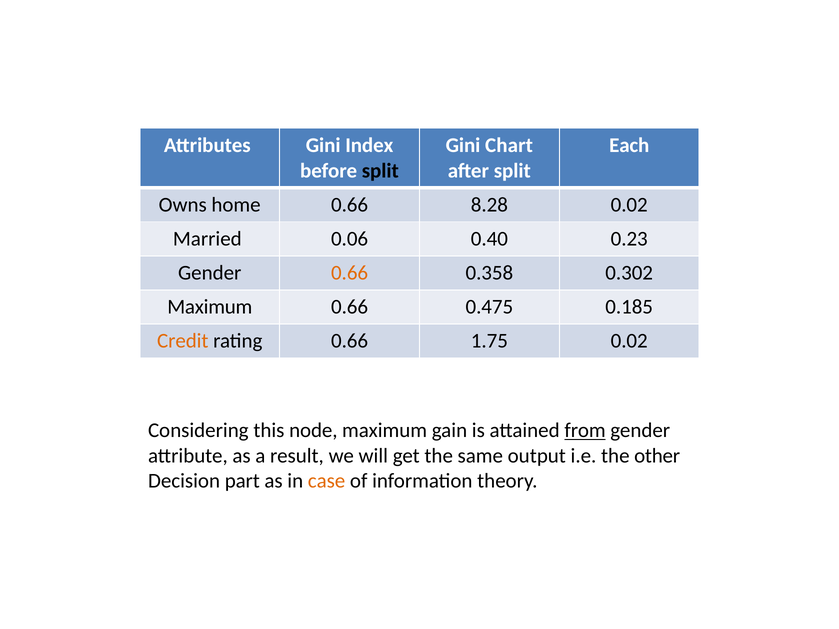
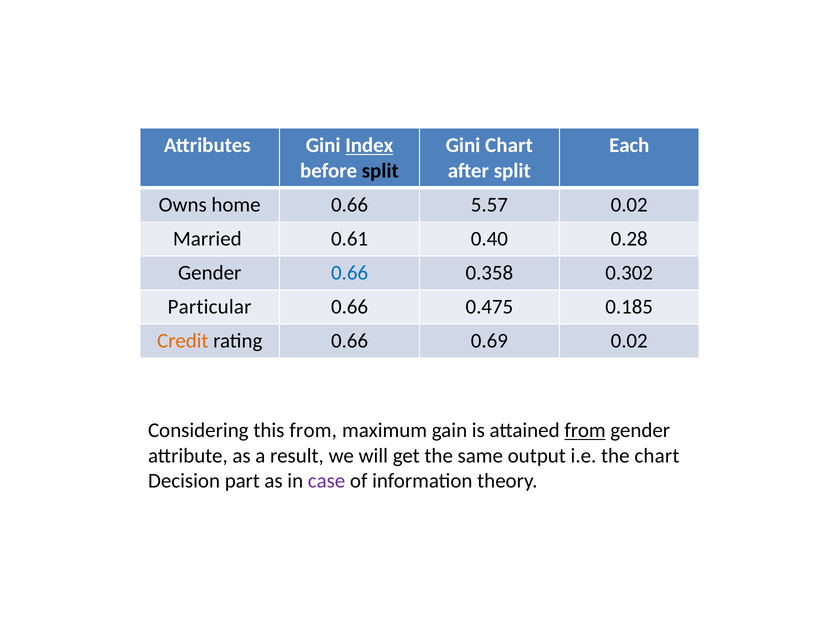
Index underline: none -> present
8.28: 8.28 -> 5.57
0.06: 0.06 -> 0.61
0.23: 0.23 -> 0.28
0.66 at (350, 273) colour: orange -> blue
Maximum at (210, 307): Maximum -> Particular
1.75: 1.75 -> 0.69
this node: node -> from
the other: other -> chart
case colour: orange -> purple
